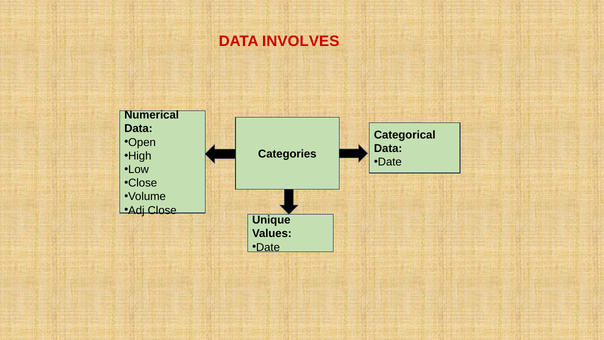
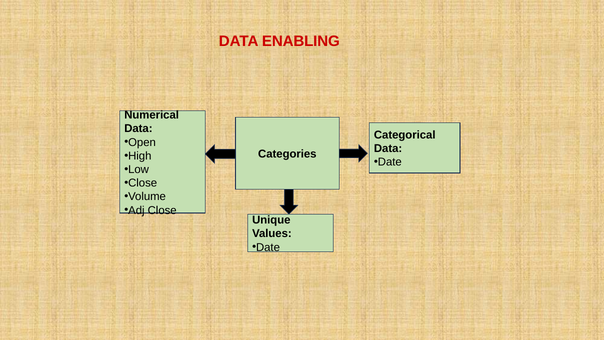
INVOLVES: INVOLVES -> ENABLING
